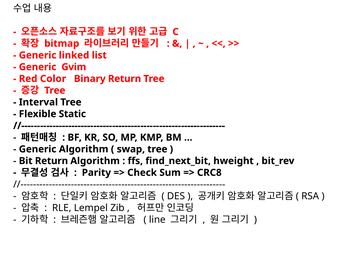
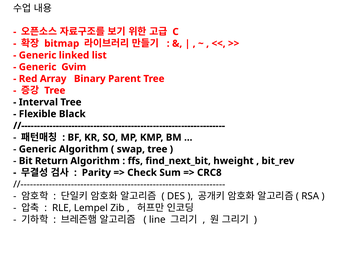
Color: Color -> Array
Binary Return: Return -> Parent
Static: Static -> Black
